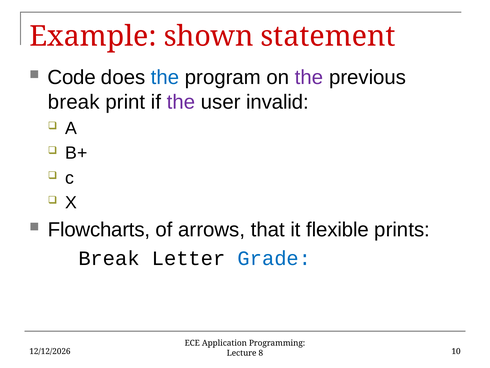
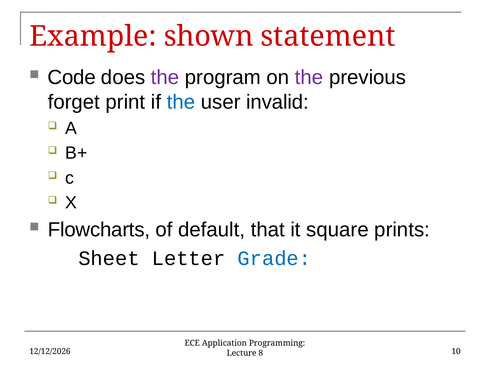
the at (165, 77) colour: blue -> purple
break at (74, 102): break -> forget
the at (181, 102) colour: purple -> blue
arrows: arrows -> default
flexible: flexible -> square
Break at (109, 258): Break -> Sheet
